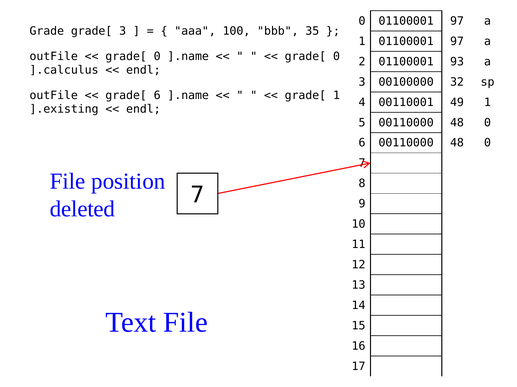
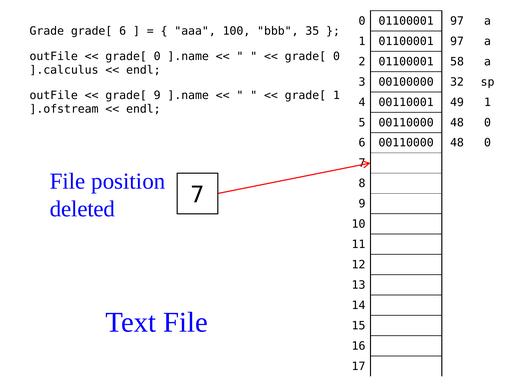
grade[ 3: 3 -> 6
93: 93 -> 58
grade[ 6: 6 -> 9
].existing: ].existing -> ].ofstream
